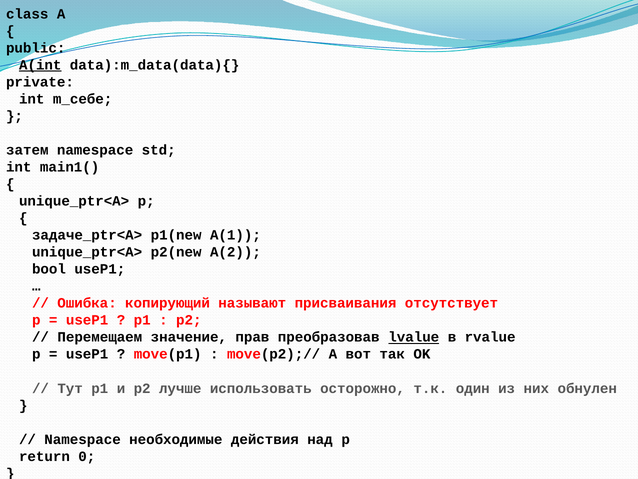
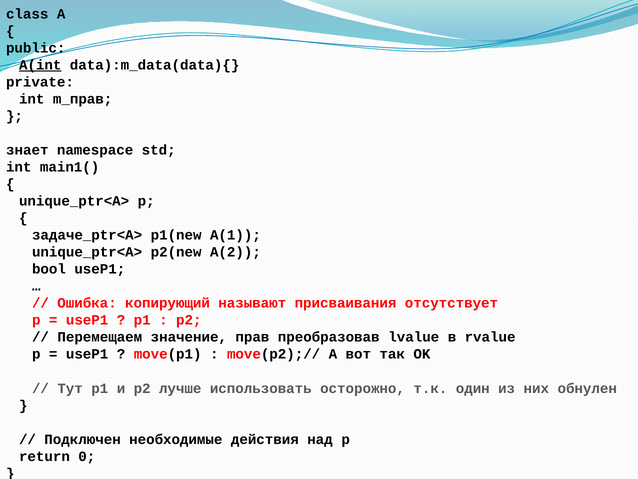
m_себе: m_себе -> m_прав
затем: затем -> знает
lvalue underline: present -> none
Namespace at (83, 439): Namespace -> Подключен
